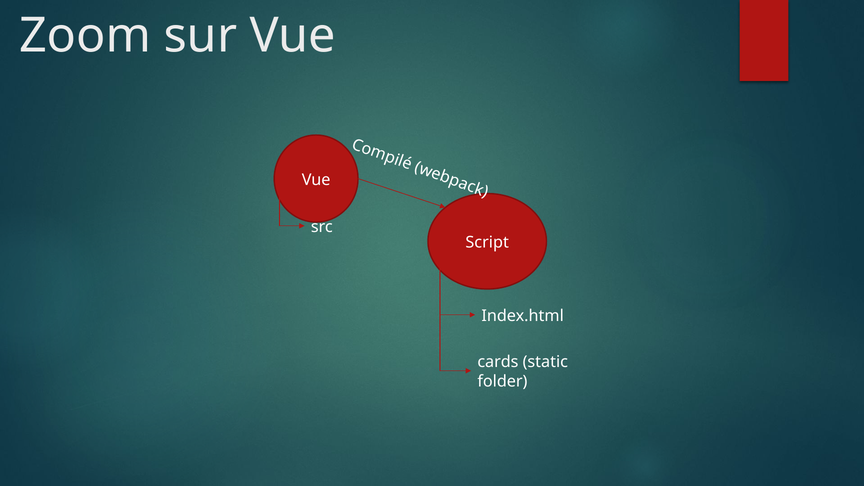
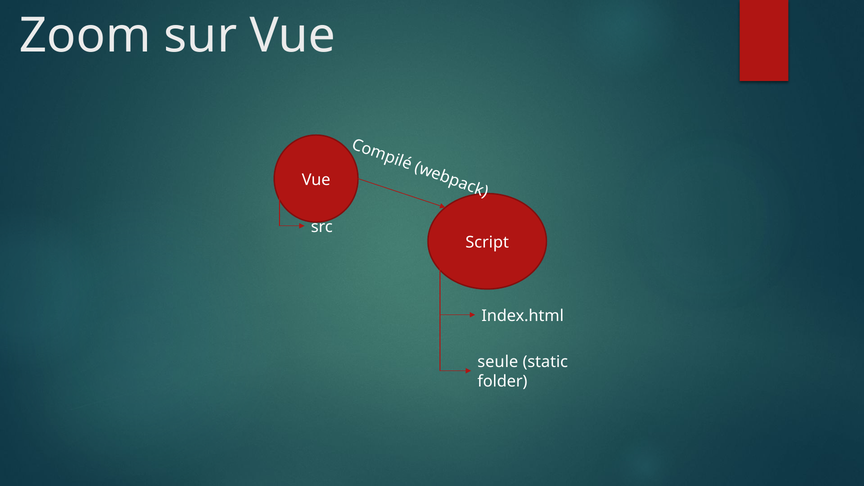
cards: cards -> seule
